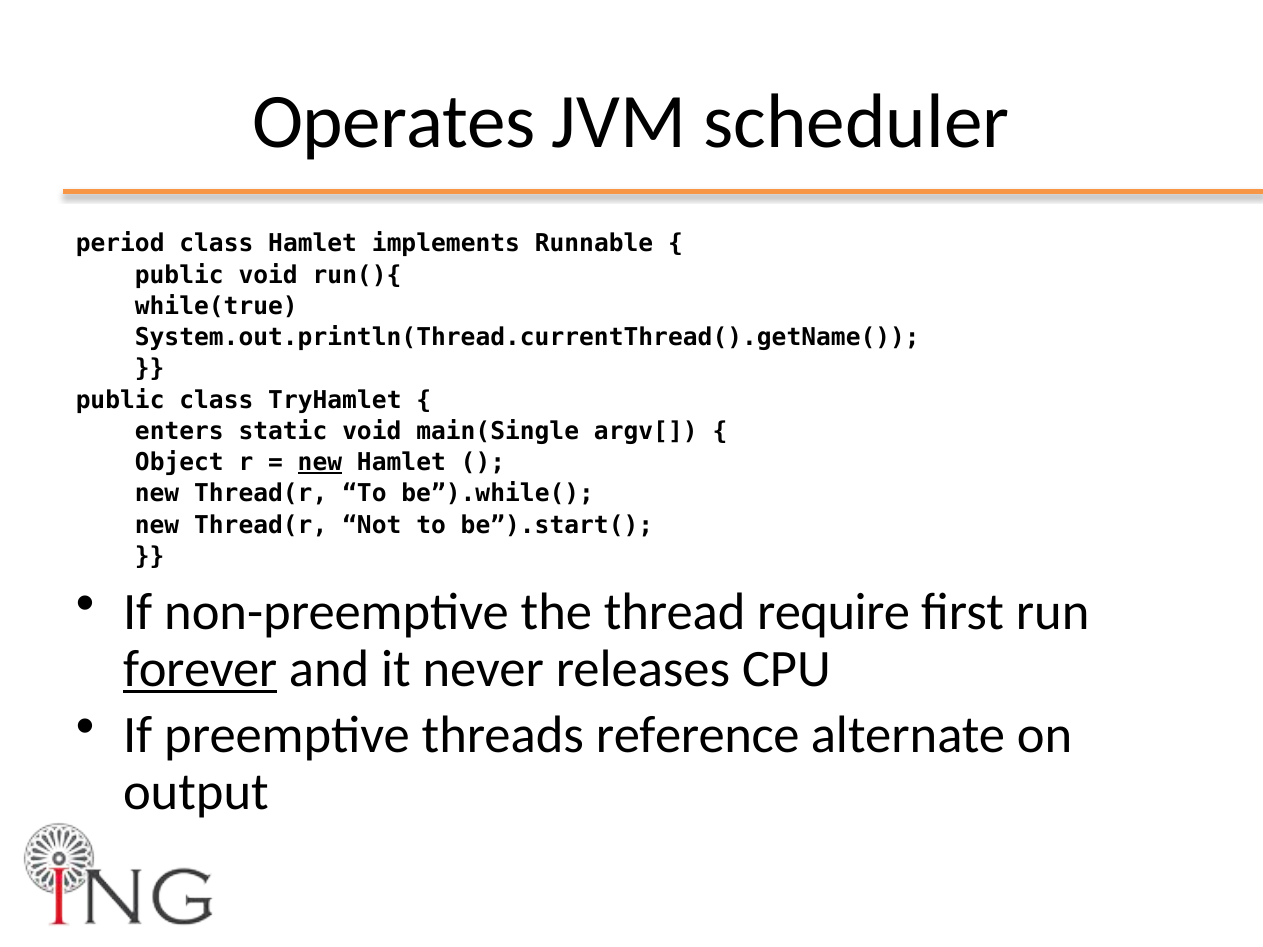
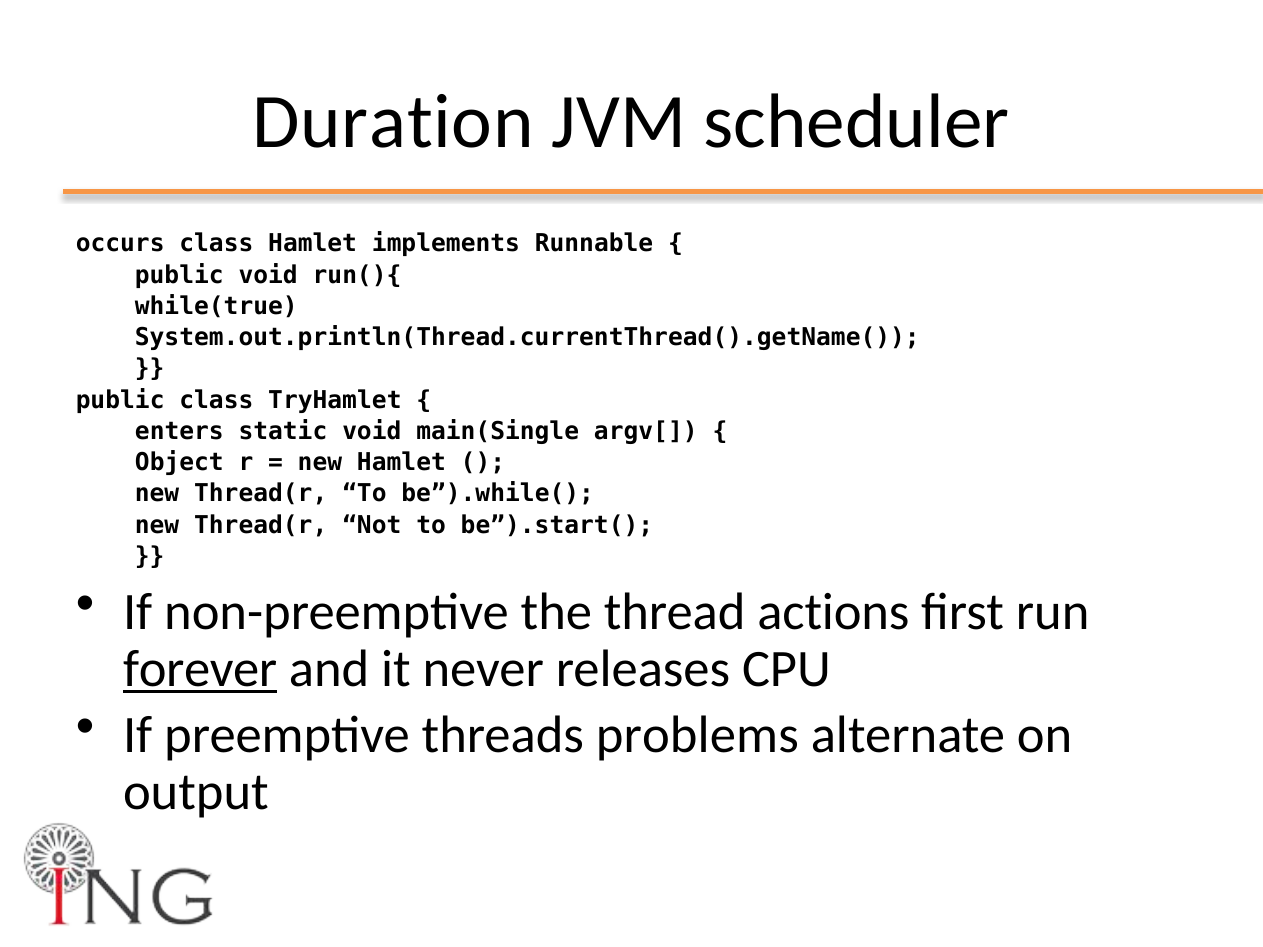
Operates: Operates -> Duration
period: period -> occurs
new at (320, 463) underline: present -> none
require: require -> actions
reference: reference -> problems
